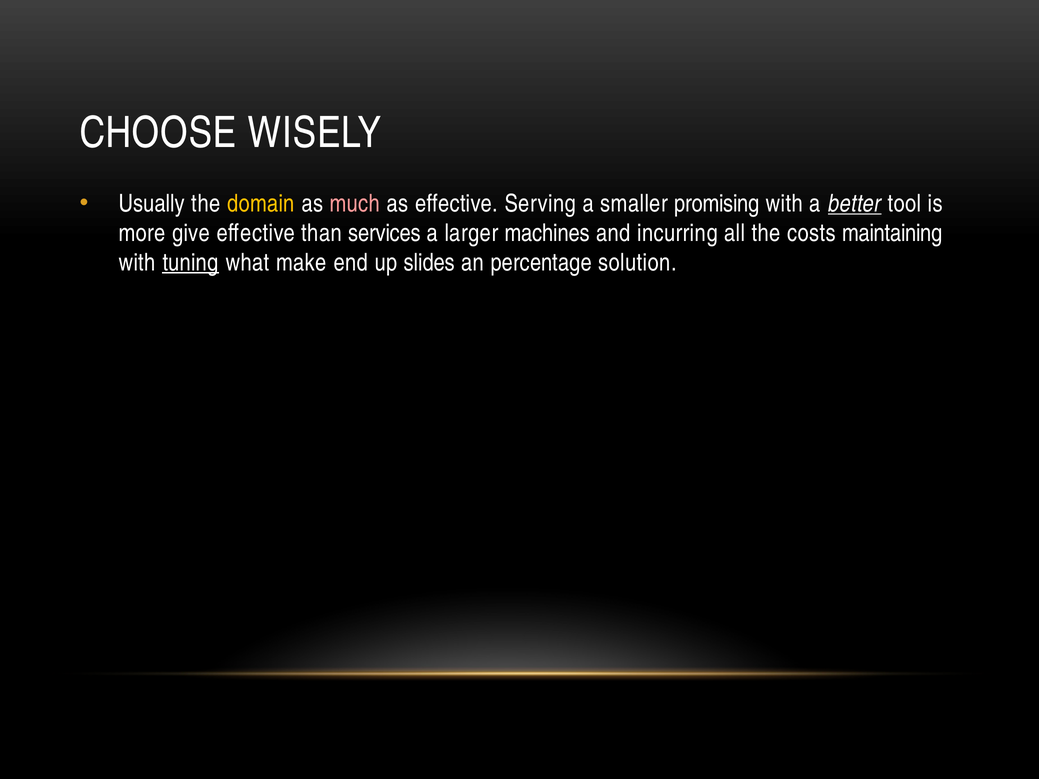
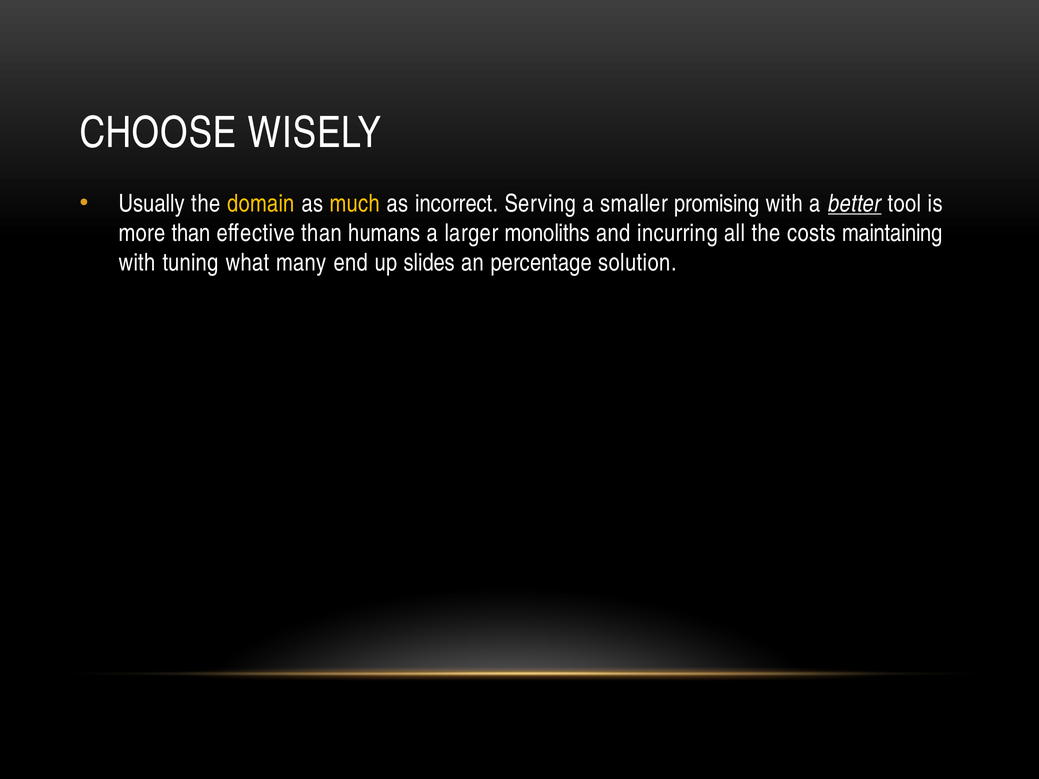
much colour: pink -> yellow
as effective: effective -> incorrect
more give: give -> than
services: services -> humans
machines: machines -> monoliths
tuning underline: present -> none
make: make -> many
